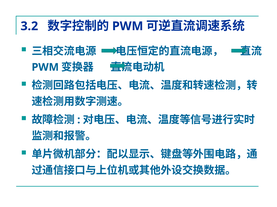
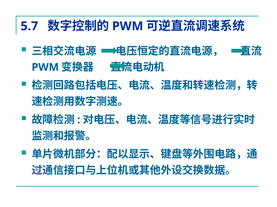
3.2: 3.2 -> 5.7
